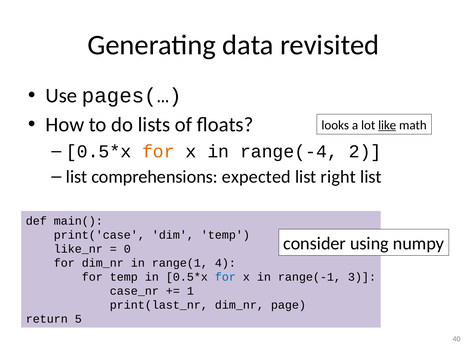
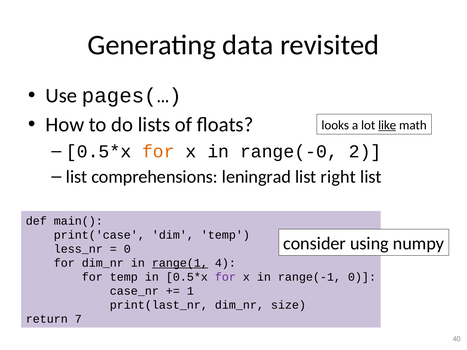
range(-4: range(-4 -> range(-0
expected: expected -> leningrad
like_nr: like_nr -> less_nr
range(1 underline: none -> present
for at (225, 277) colour: blue -> purple
range(-1 3: 3 -> 0
page: page -> size
5: 5 -> 7
